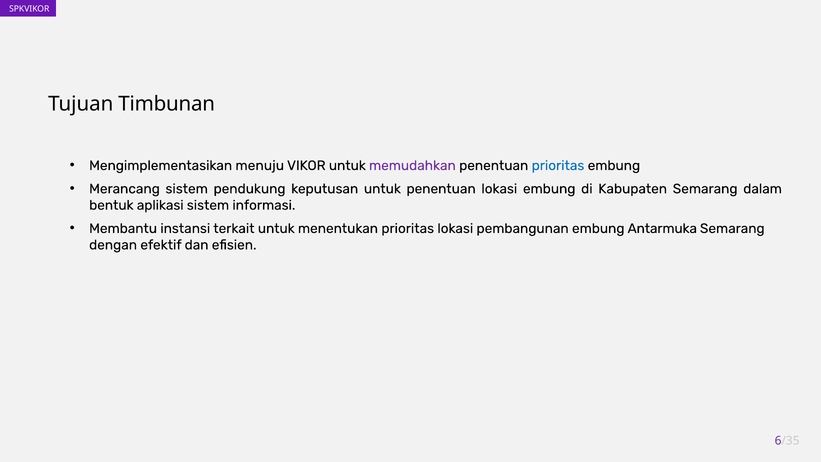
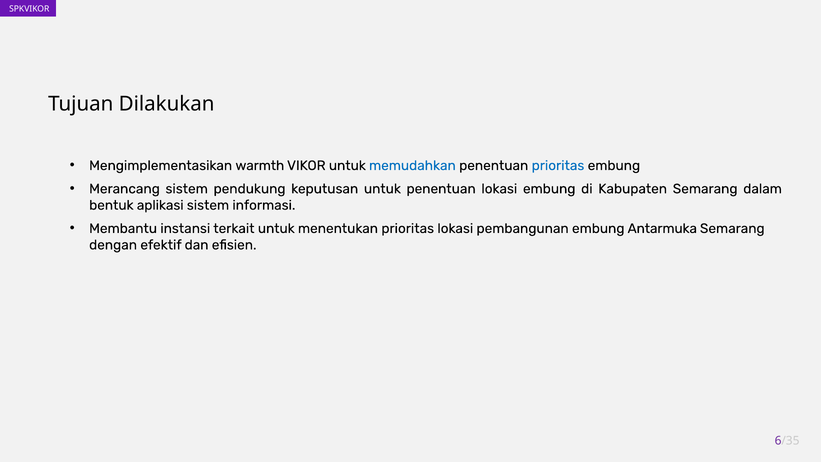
Timbunan: Timbunan -> Dilakukan
menuju: menuju -> warmth
memudahkan colour: purple -> blue
